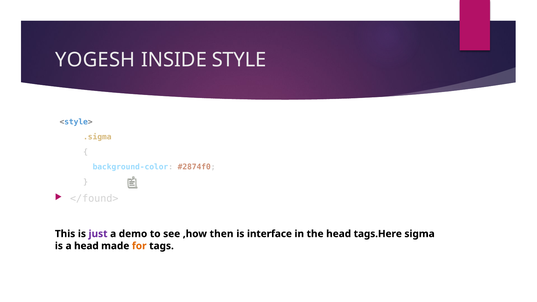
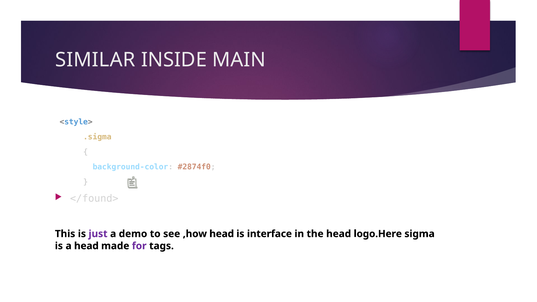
YOGESH: YOGESH -> SIMILAR
STYLE: STYLE -> MAIN
,how then: then -> head
tags.Here: tags.Here -> logo.Here
for colour: orange -> purple
